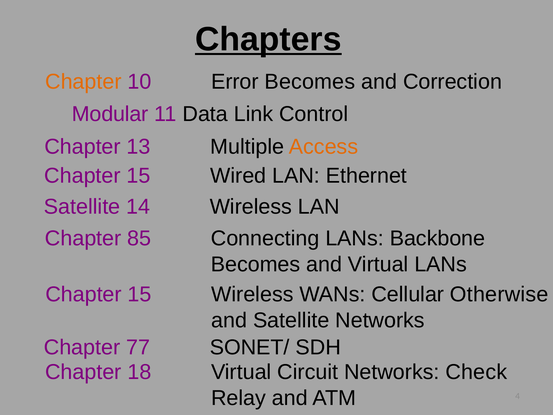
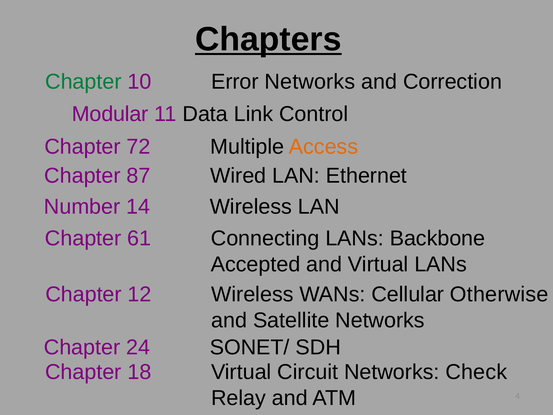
Chapter at (83, 82) colour: orange -> green
Error Becomes: Becomes -> Networks
13: 13 -> 72
15 at (139, 176): 15 -> 87
Satellite at (82, 207): Satellite -> Number
85: 85 -> 61
Becomes at (256, 264): Becomes -> Accepted
15 at (140, 294): 15 -> 12
77: 77 -> 24
